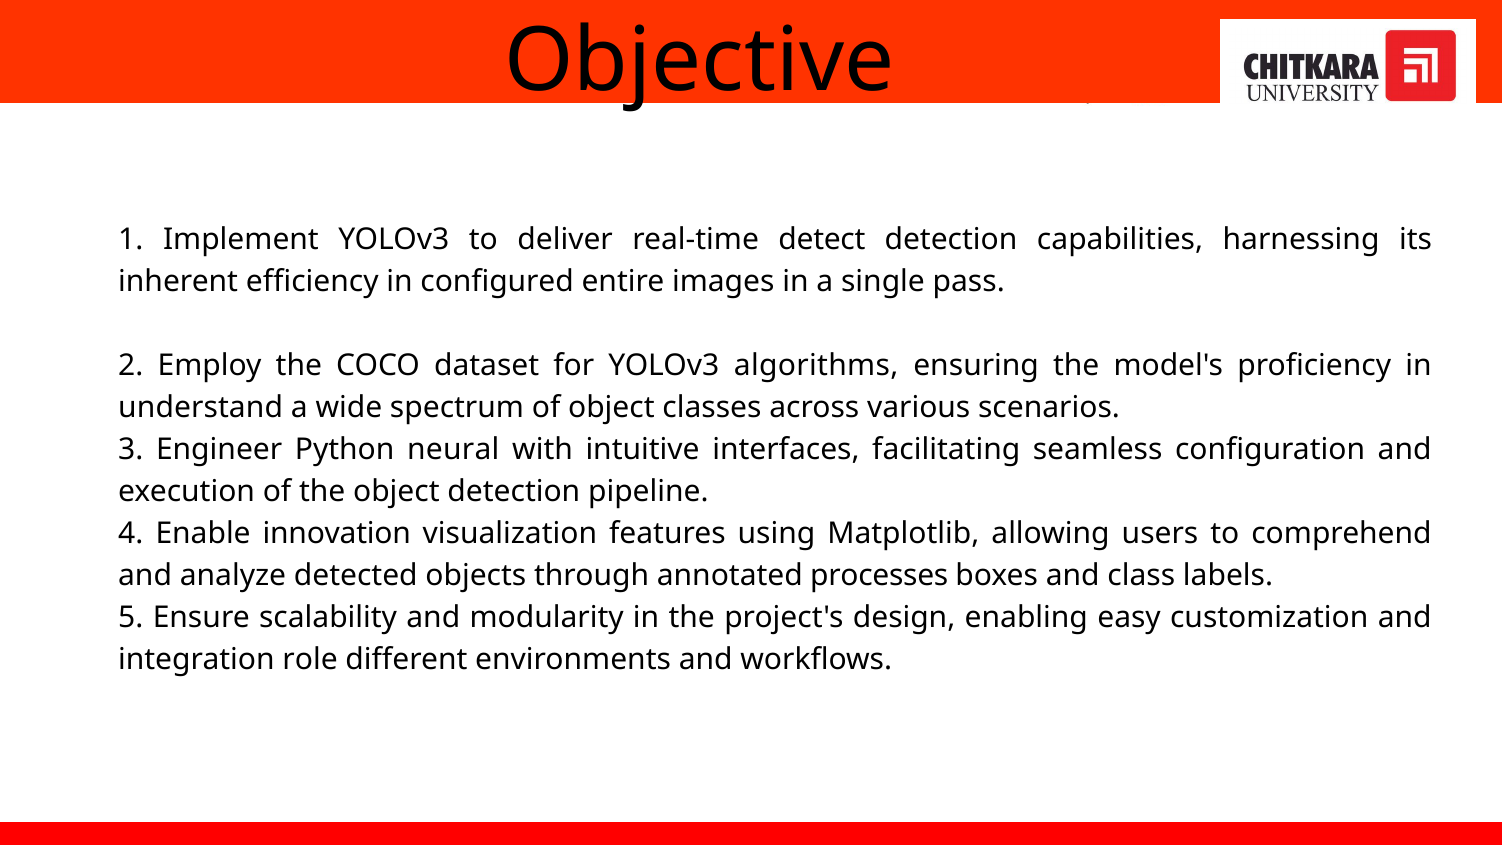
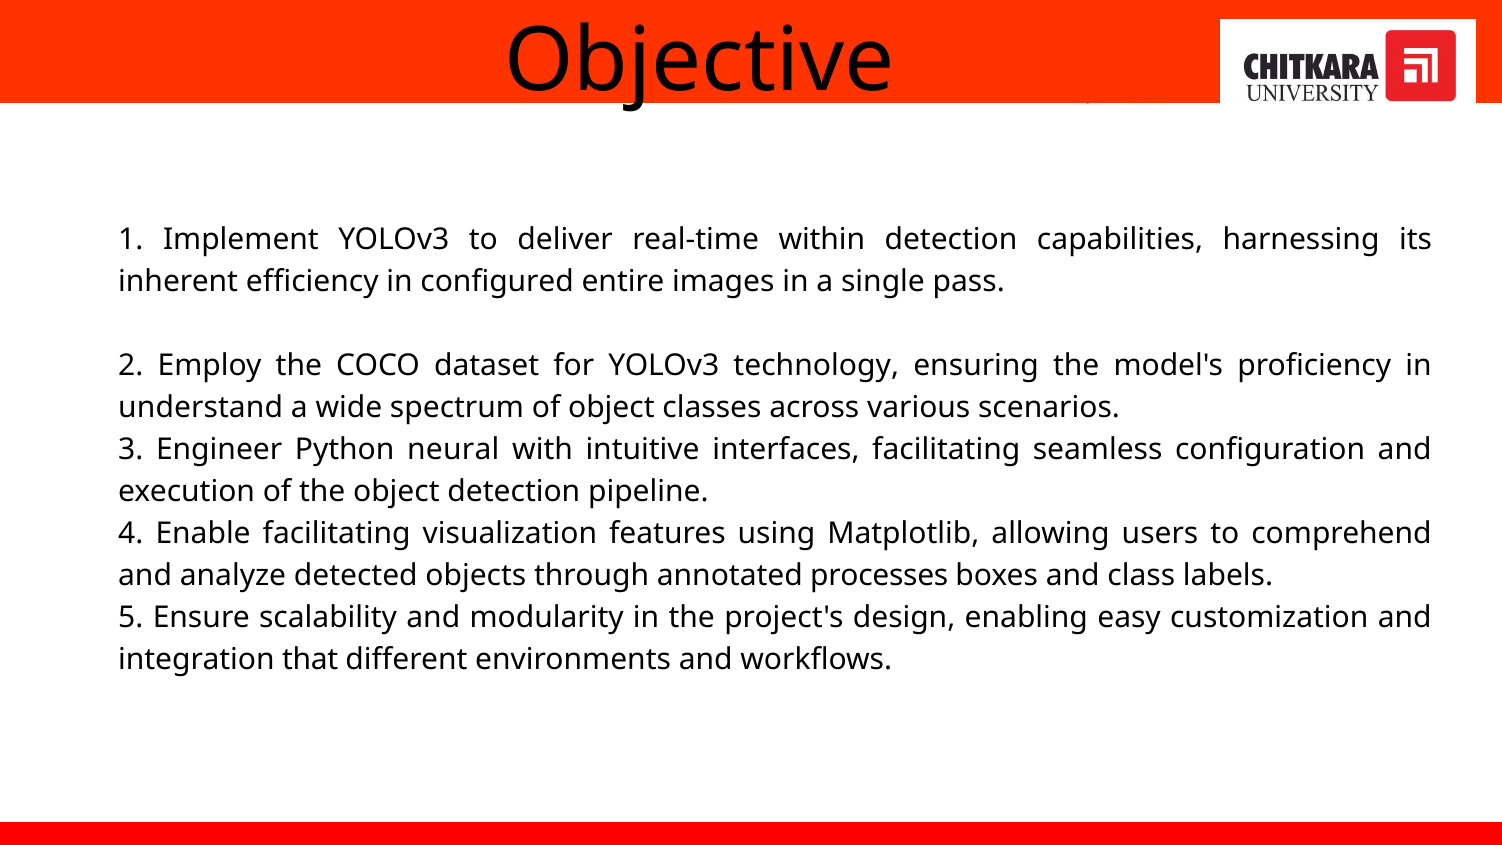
detect: detect -> within
algorithms: algorithms -> technology
Enable innovation: innovation -> facilitating
role: role -> that
